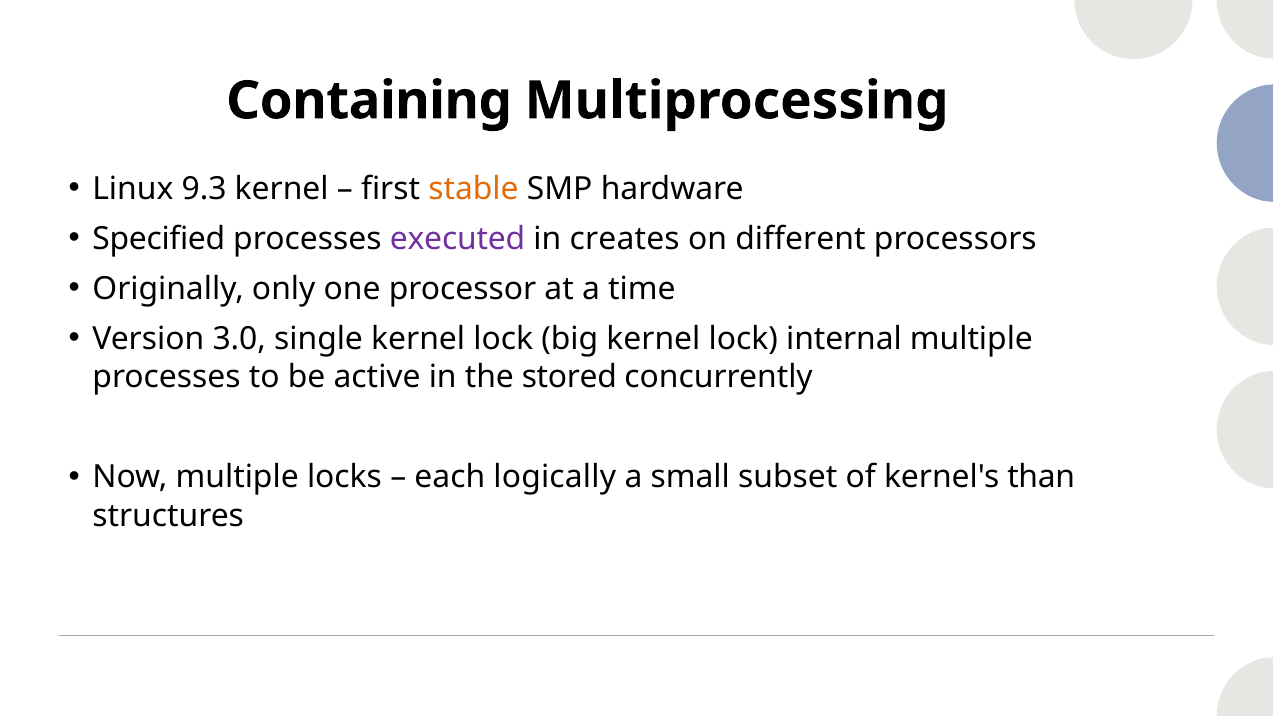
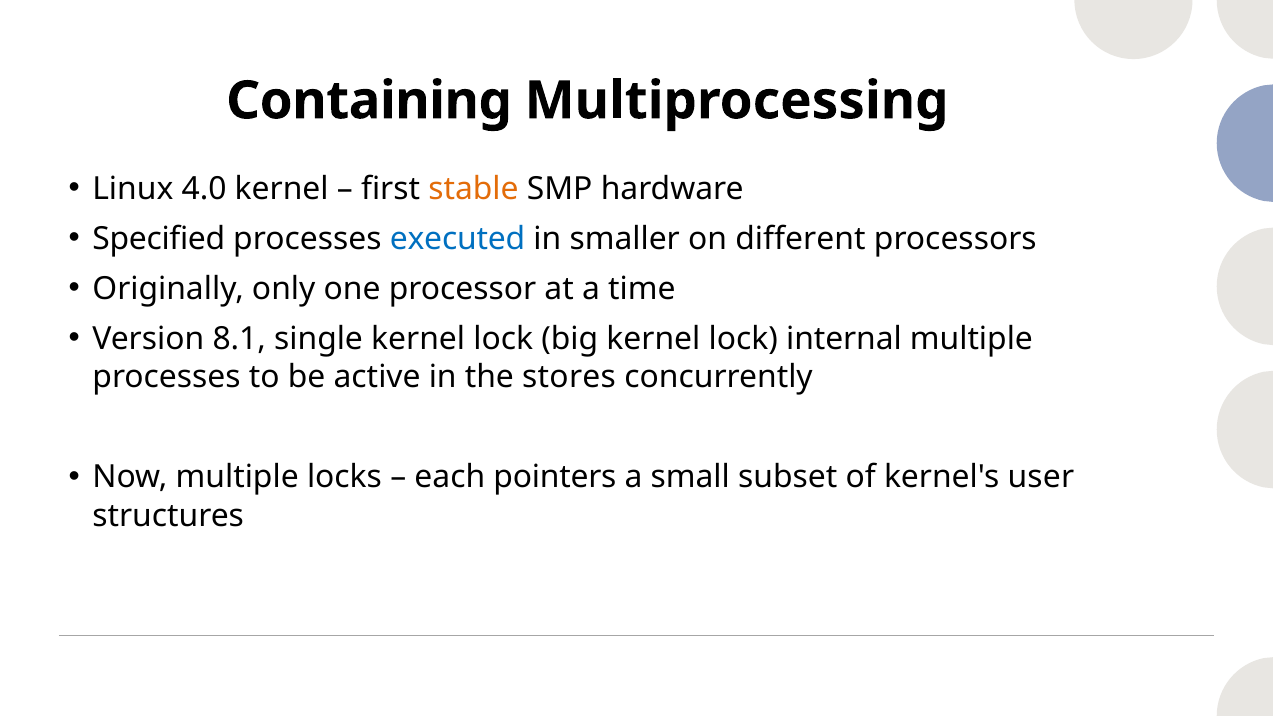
9.3: 9.3 -> 4.0
executed colour: purple -> blue
creates: creates -> smaller
3.0: 3.0 -> 8.1
stored: stored -> stores
logically: logically -> pointers
than: than -> user
